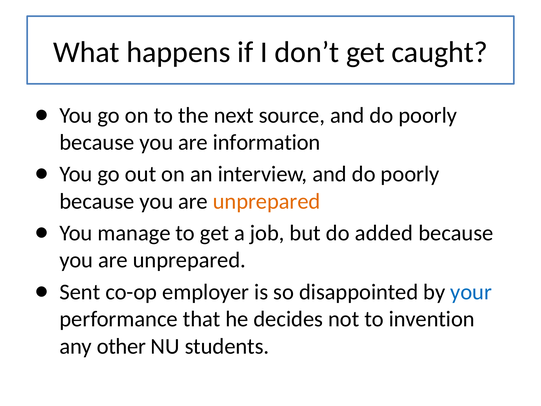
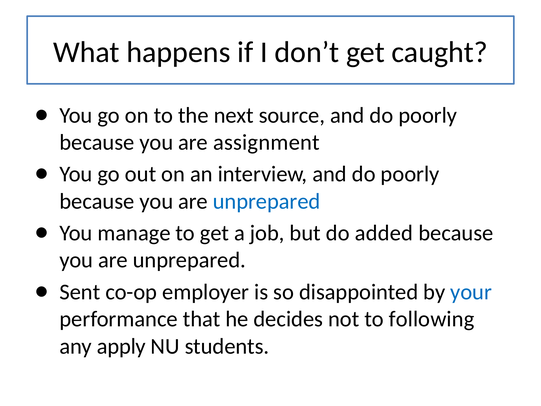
information: information -> assignment
unprepared at (267, 201) colour: orange -> blue
invention: invention -> following
other: other -> apply
